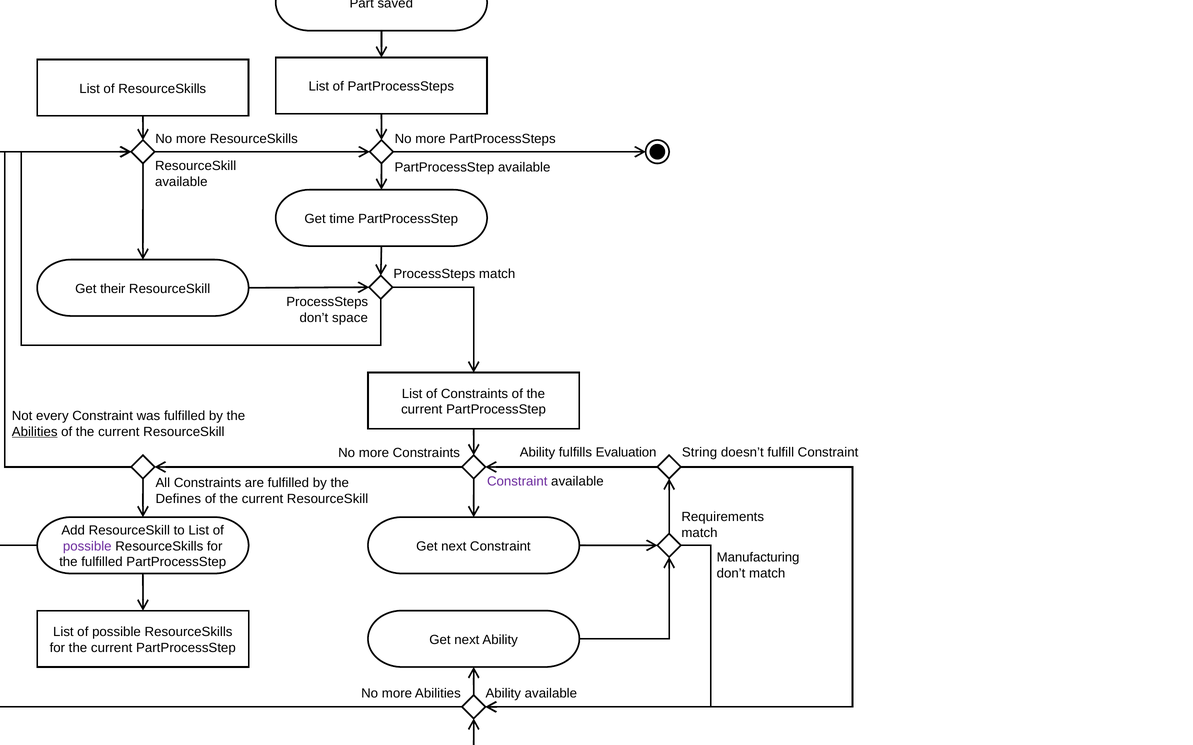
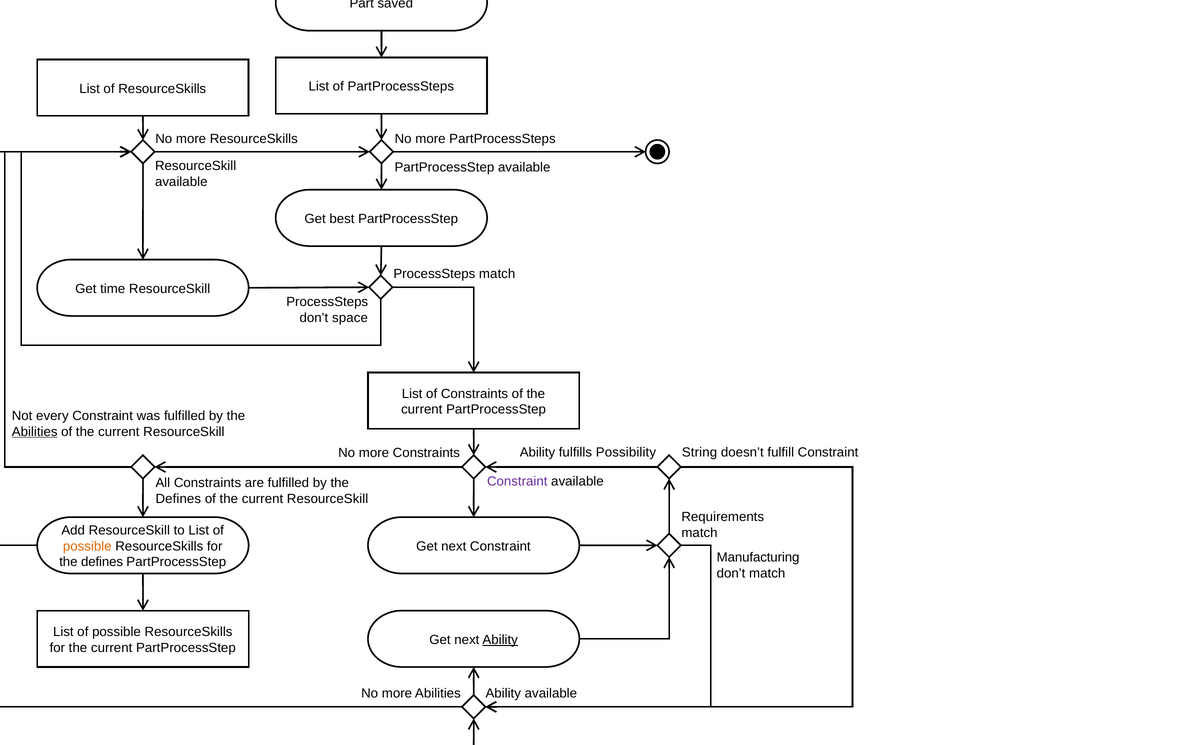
time: time -> best
their: their -> time
Evaluation: Evaluation -> Possibility
possible at (87, 547) colour: purple -> orange
fulfilled at (102, 563): fulfilled -> defines
Ability at (500, 640) underline: none -> present
